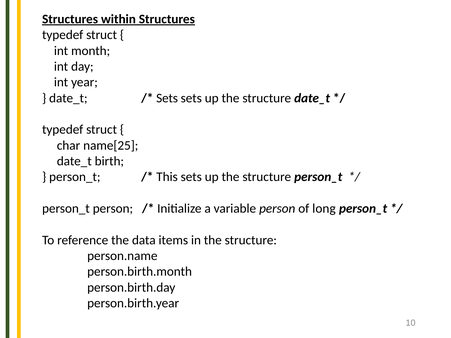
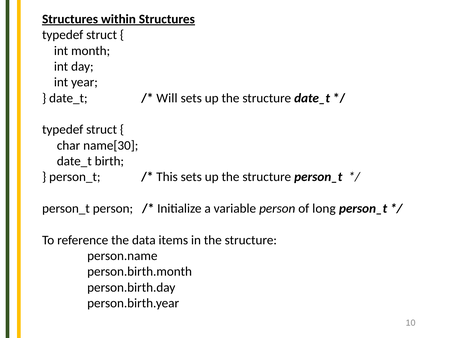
Sets at (167, 98): Sets -> Will
name[25: name[25 -> name[30
